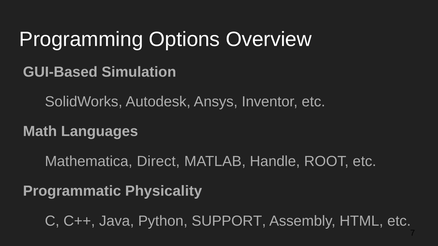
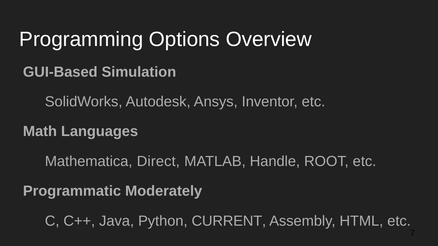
Physicality: Physicality -> Moderately
SUPPORT: SUPPORT -> CURRENT
